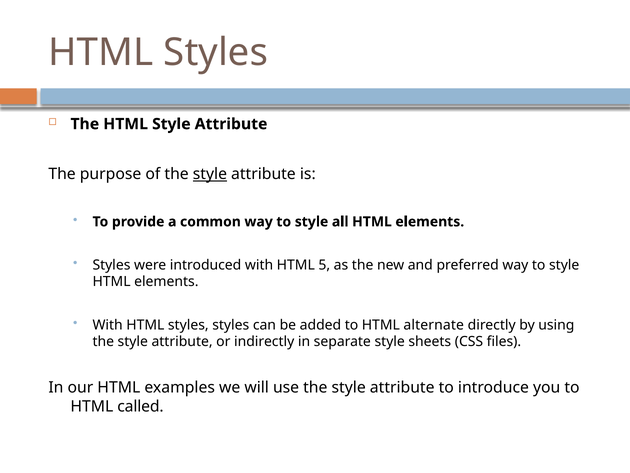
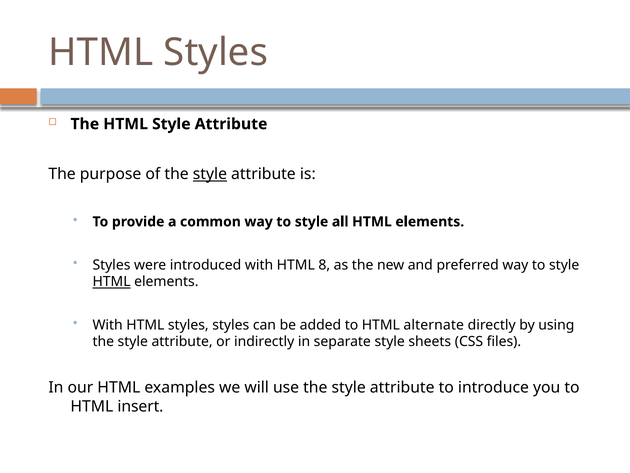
5: 5 -> 8
HTML at (112, 282) underline: none -> present
called: called -> insert
